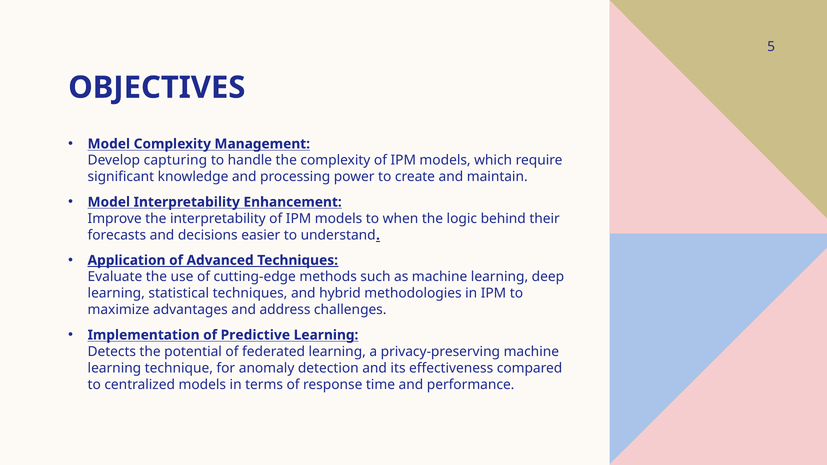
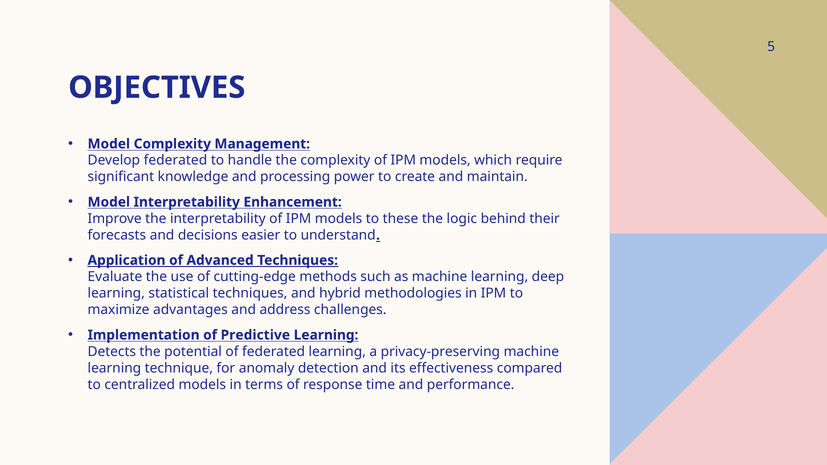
Develop capturing: capturing -> federated
when: when -> these
